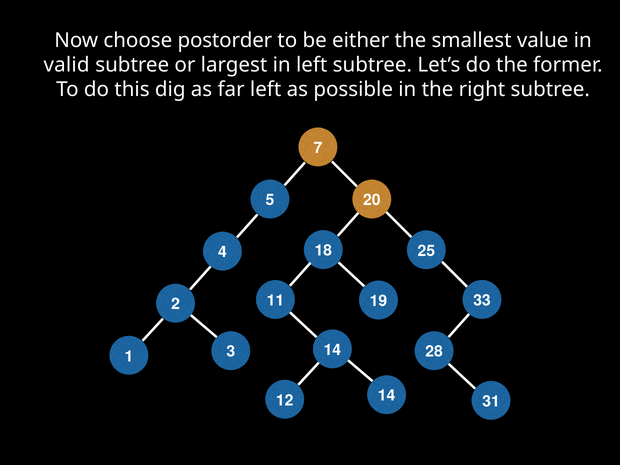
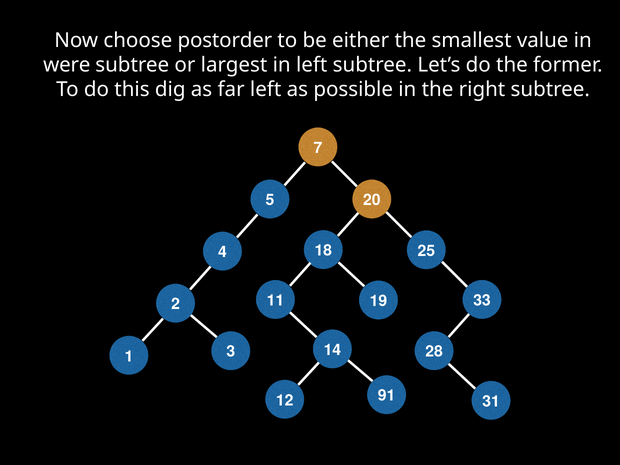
valid: valid -> were
14 at (387, 396): 14 -> 91
